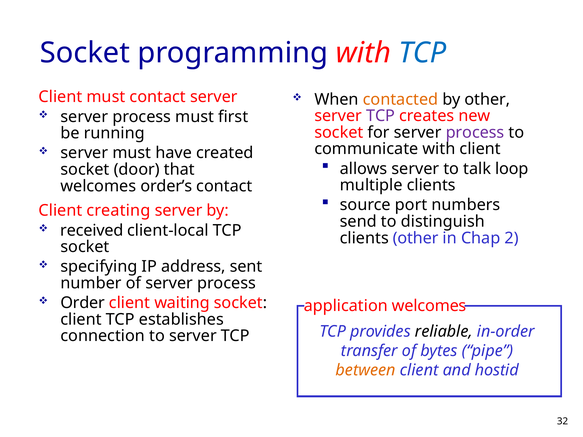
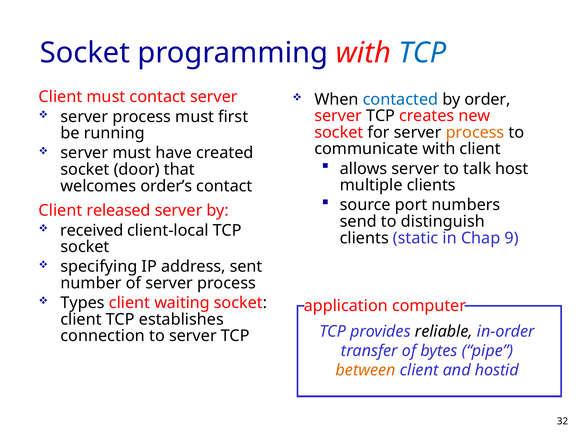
contacted colour: orange -> blue
by other: other -> order
TCP at (381, 116) colour: purple -> black
process at (475, 133) colour: purple -> orange
loop: loop -> host
creating: creating -> released
clients other: other -> static
2: 2 -> 9
Order: Order -> Types
application welcomes: welcomes -> computer
